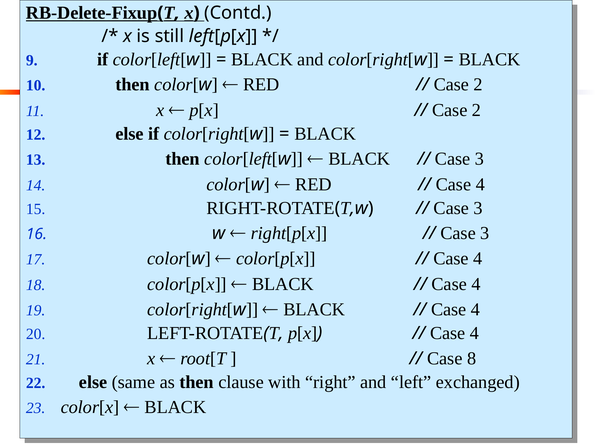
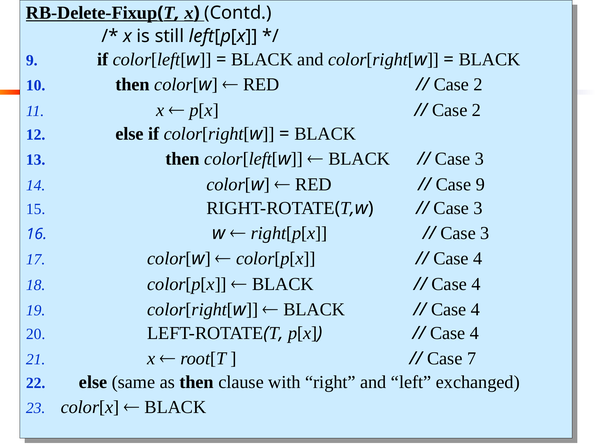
4 at (480, 184): 4 -> 9
8: 8 -> 7
